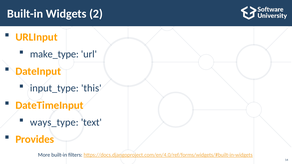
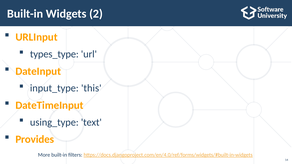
make_type: make_type -> types_type
ways_type: ways_type -> using_type
